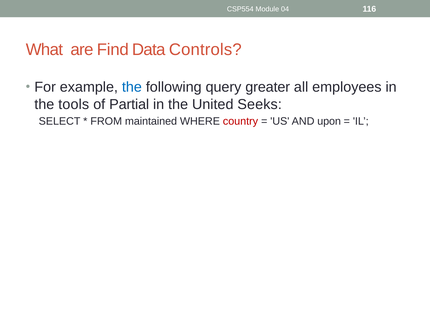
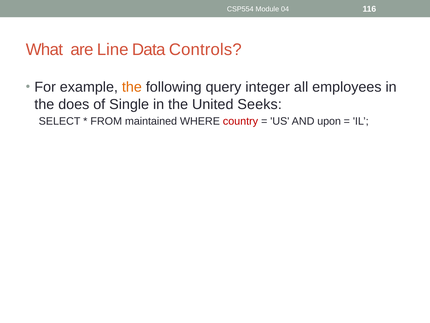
Find: Find -> Line
the at (132, 87) colour: blue -> orange
greater: greater -> integer
tools: tools -> does
Partial: Partial -> Single
